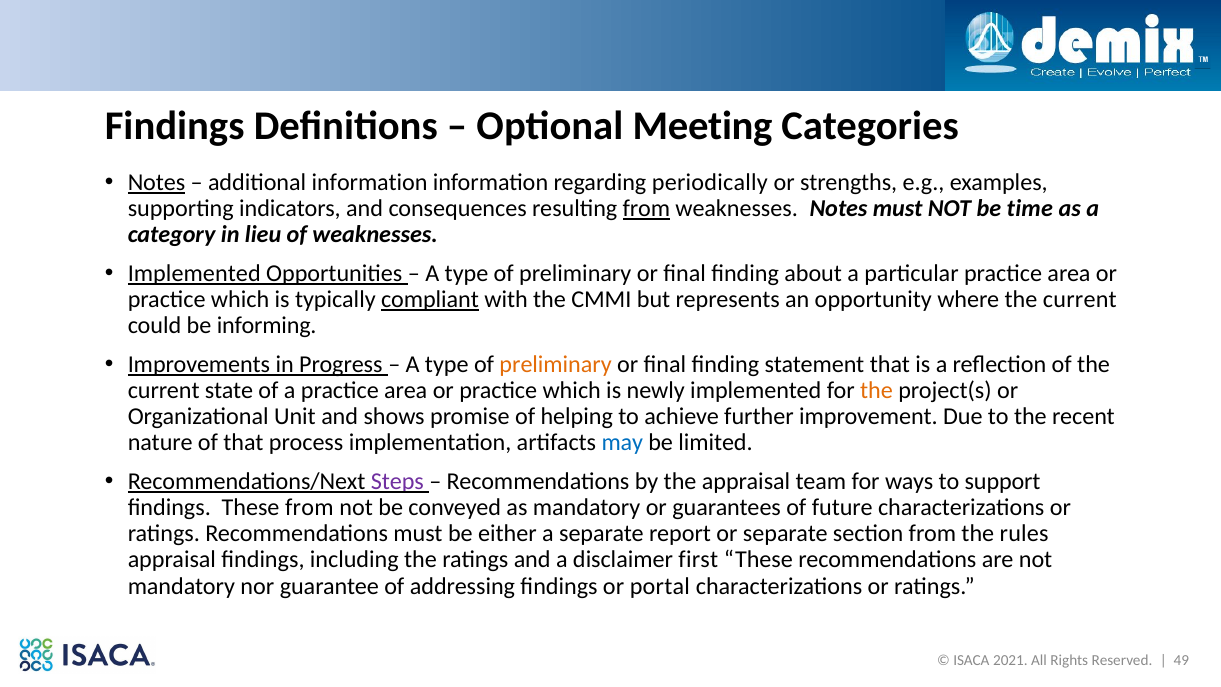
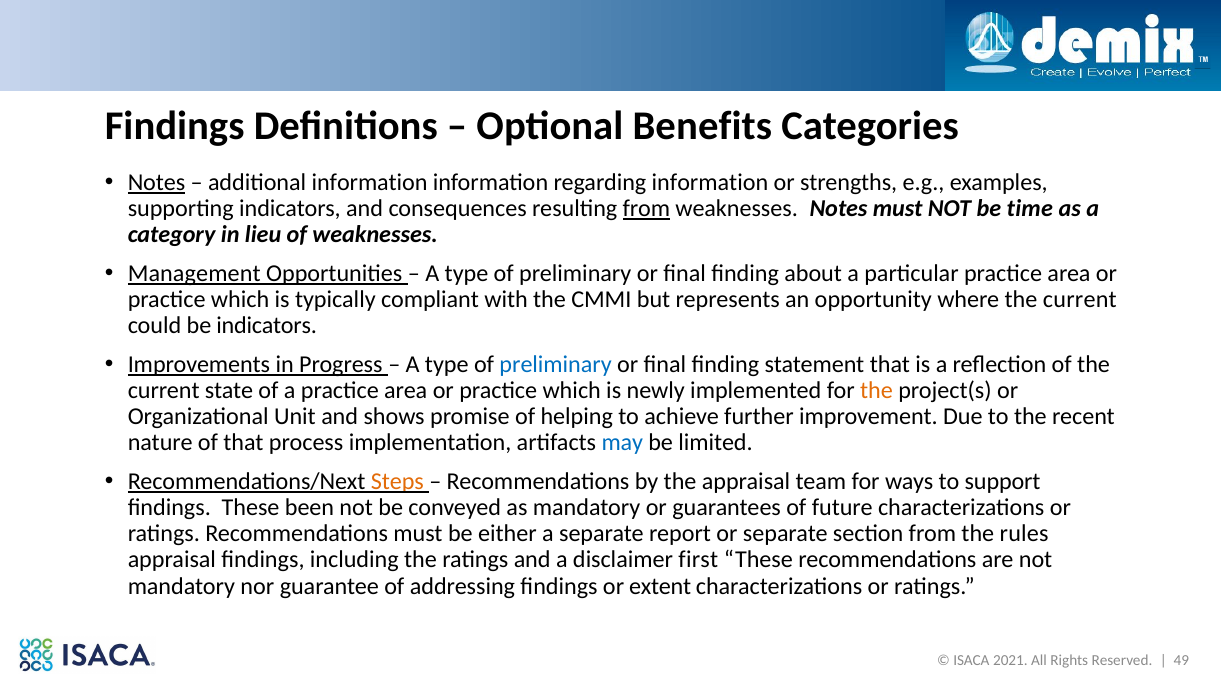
Meeting: Meeting -> Benefits
regarding periodically: periodically -> information
Implemented at (194, 273): Implemented -> Management
compliant underline: present -> none
be informing: informing -> indicators
preliminary at (556, 364) colour: orange -> blue
Steps colour: purple -> orange
These from: from -> been
portal: portal -> extent
